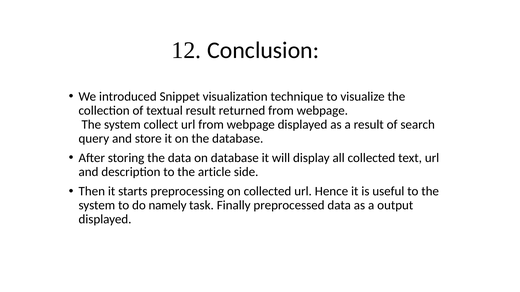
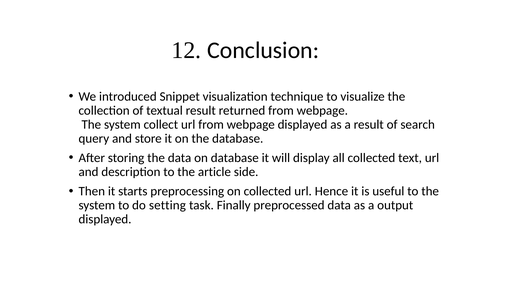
namely: namely -> setting
